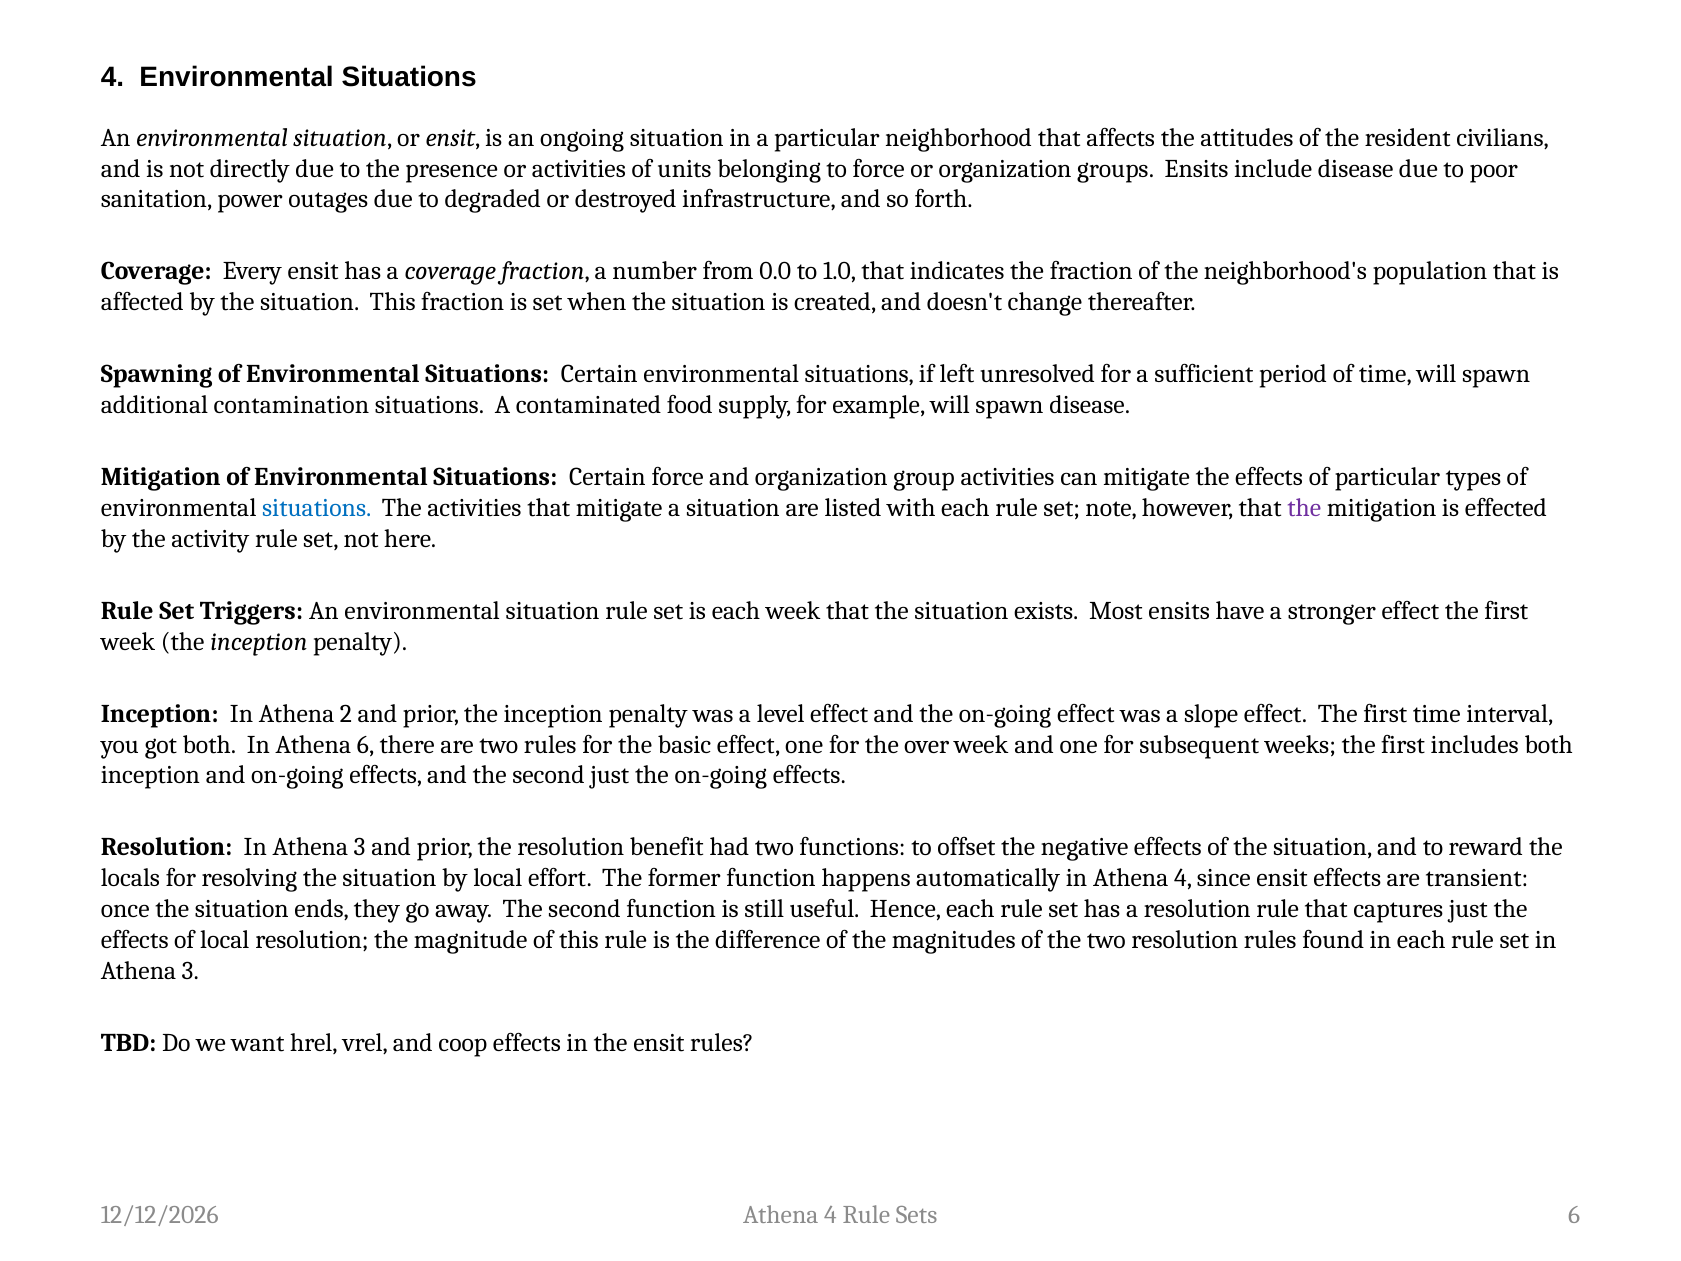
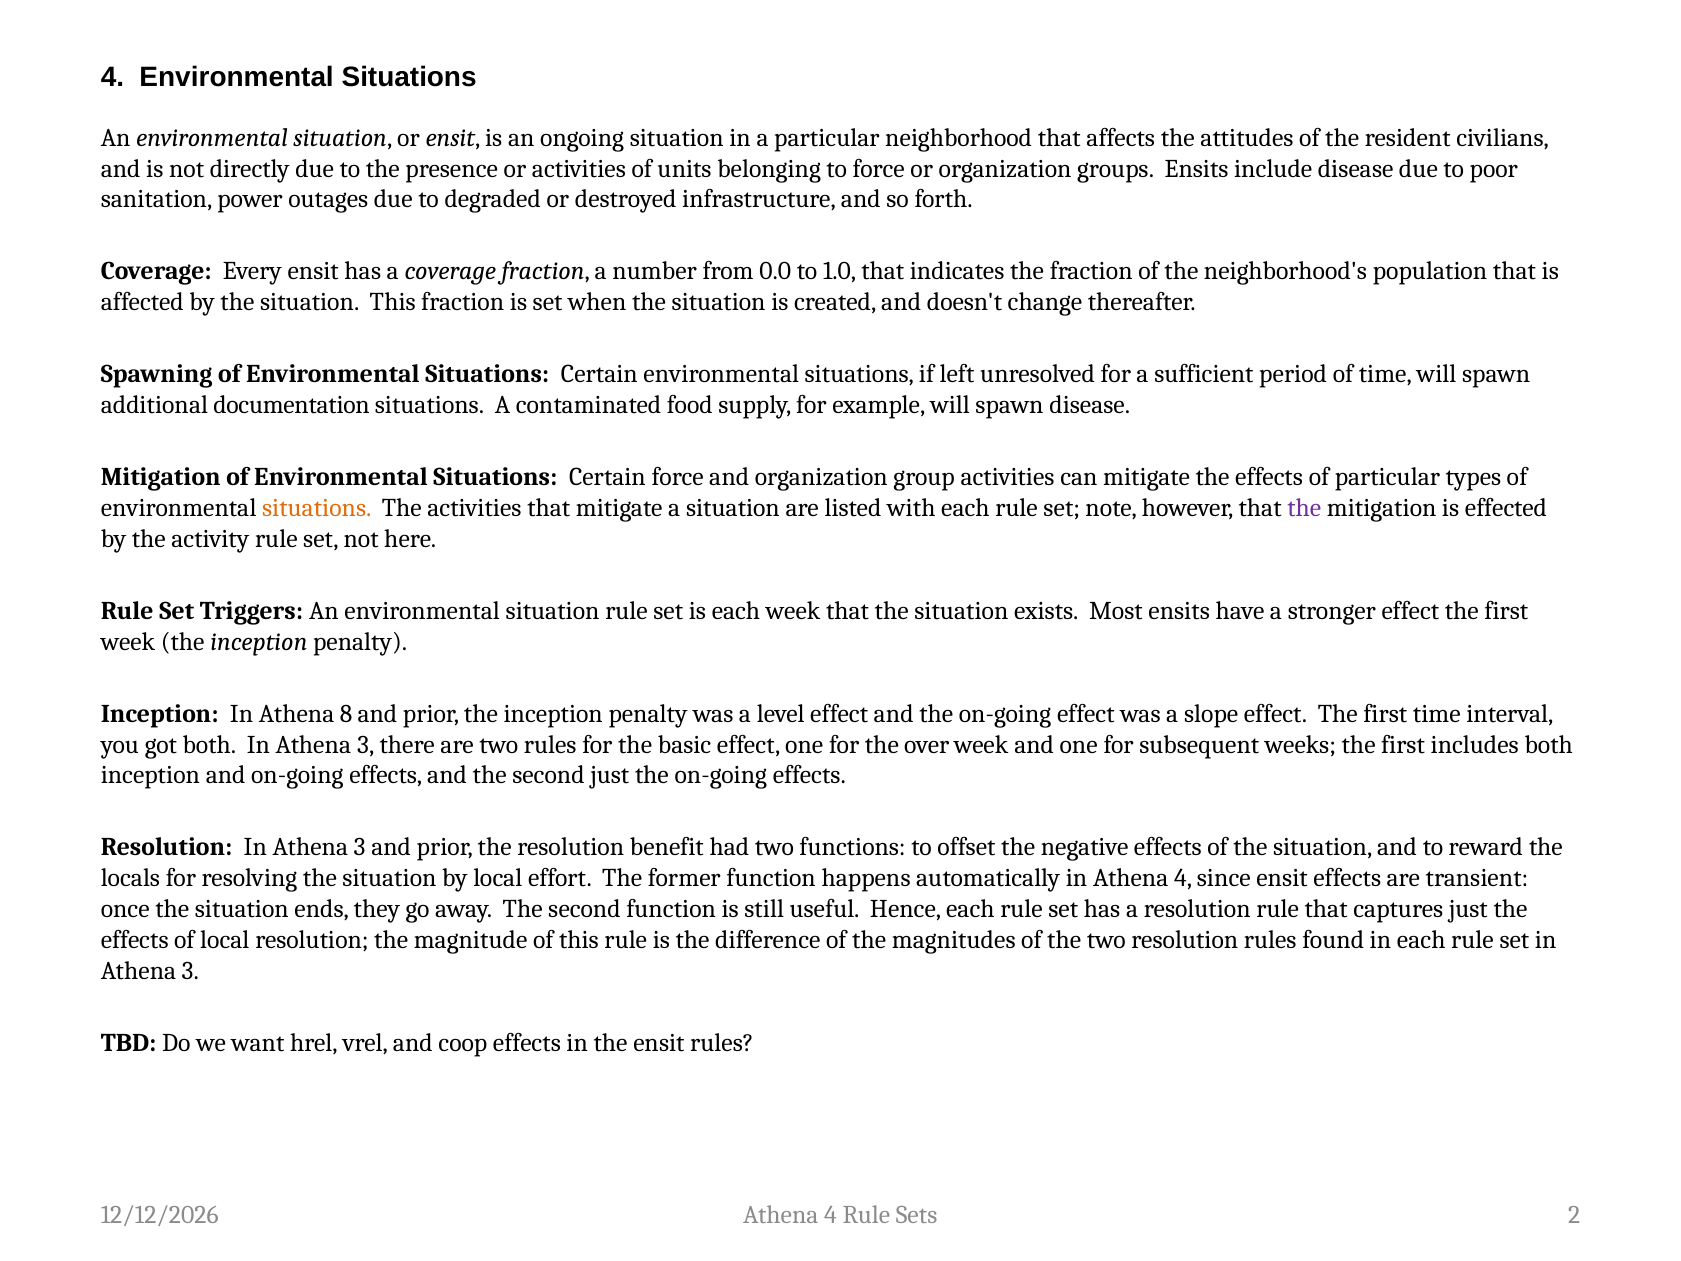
contamination: contamination -> documentation
situations at (317, 508) colour: blue -> orange
2: 2 -> 8
both In Athena 6: 6 -> 3
Sets 6: 6 -> 2
